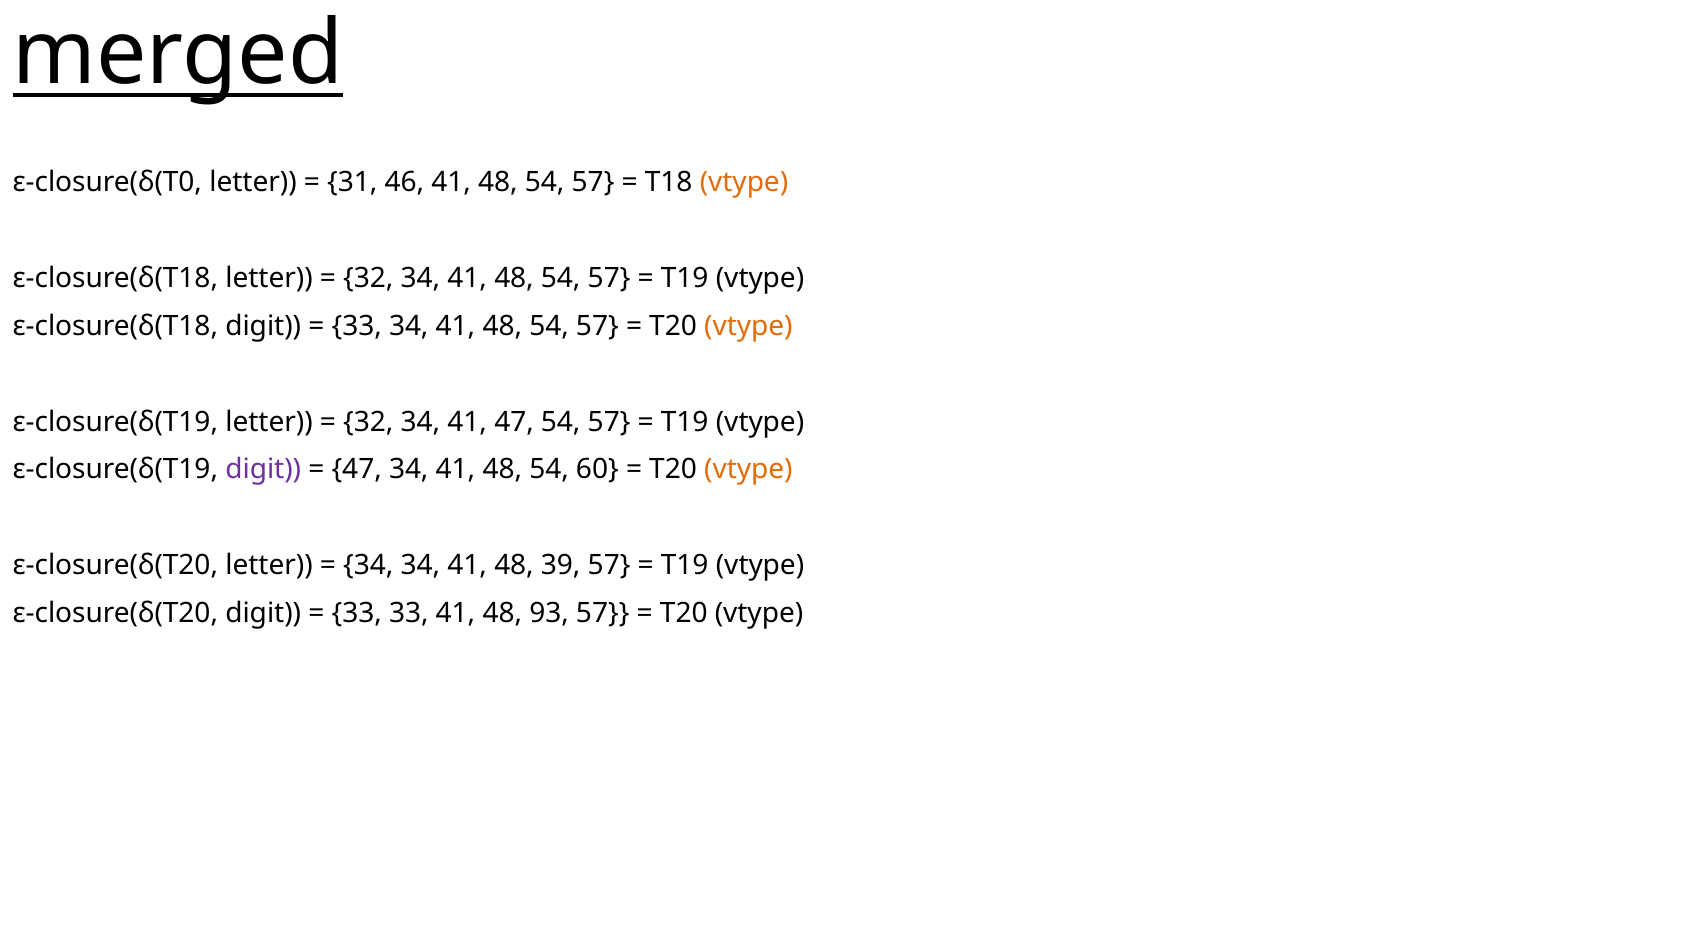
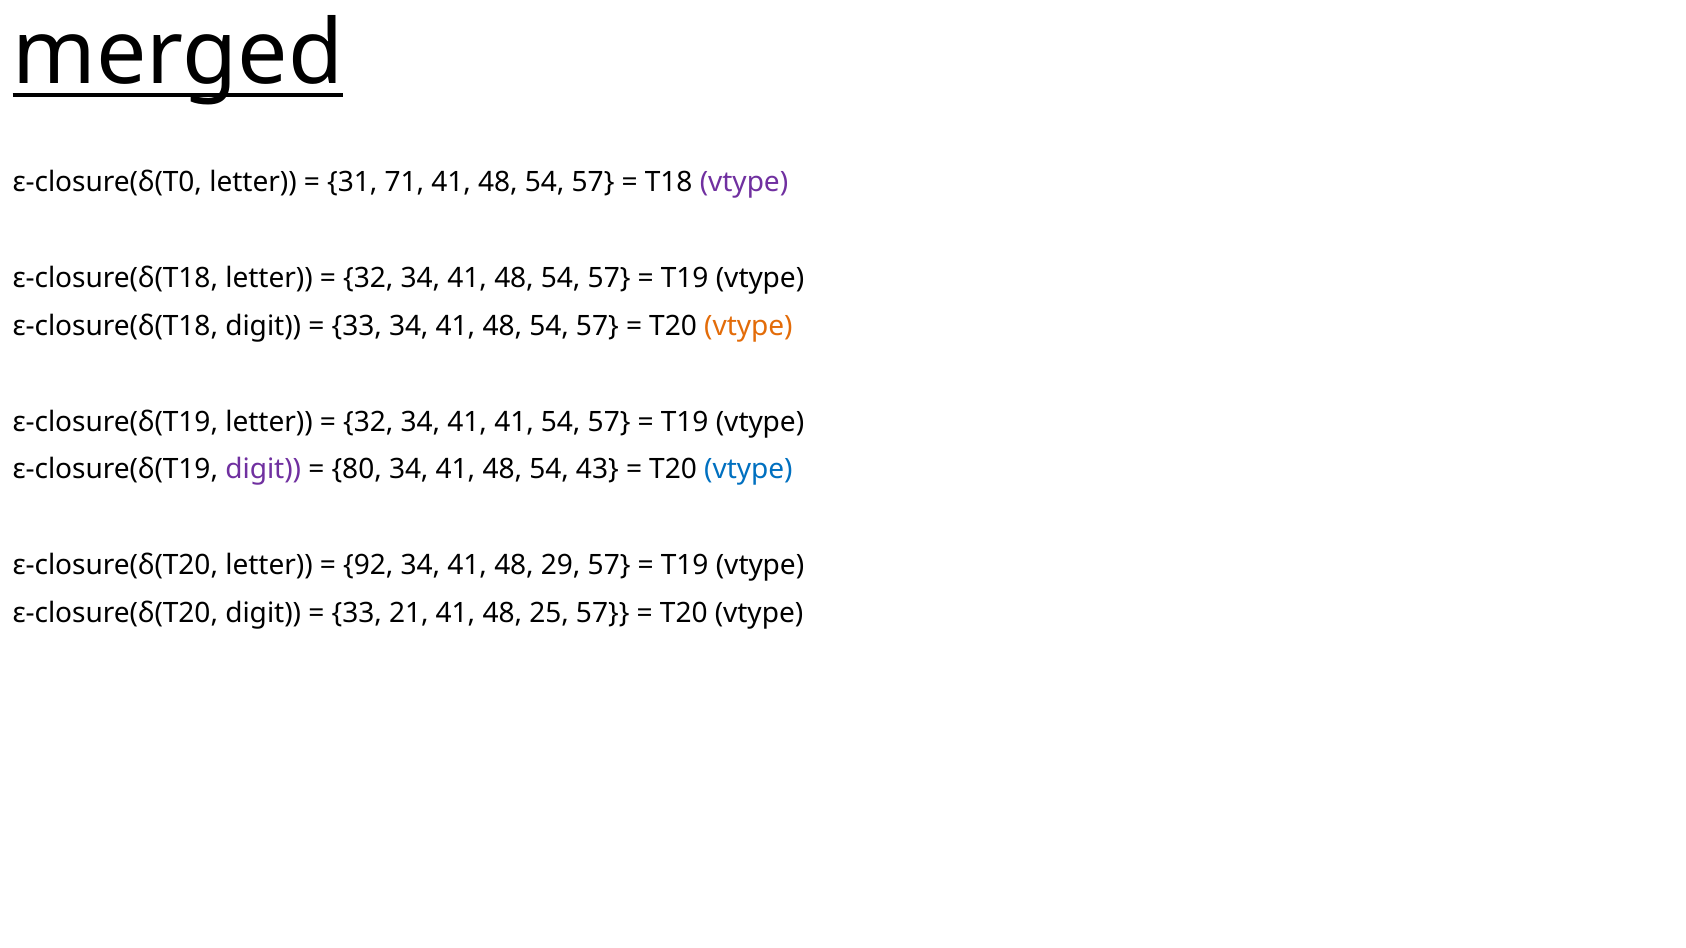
46: 46 -> 71
vtype at (744, 182) colour: orange -> purple
41 47: 47 -> 41
47 at (357, 470): 47 -> 80
60: 60 -> 43
vtype at (748, 470) colour: orange -> blue
34 at (368, 566): 34 -> 92
39: 39 -> 29
33 33: 33 -> 21
93: 93 -> 25
